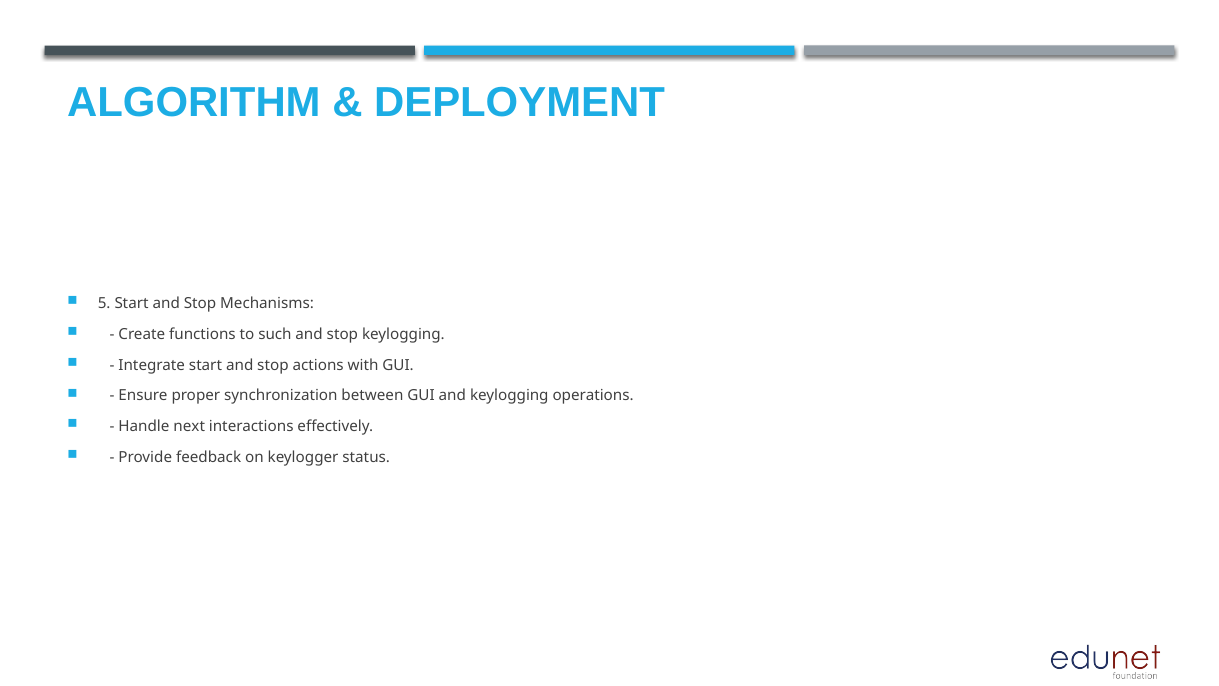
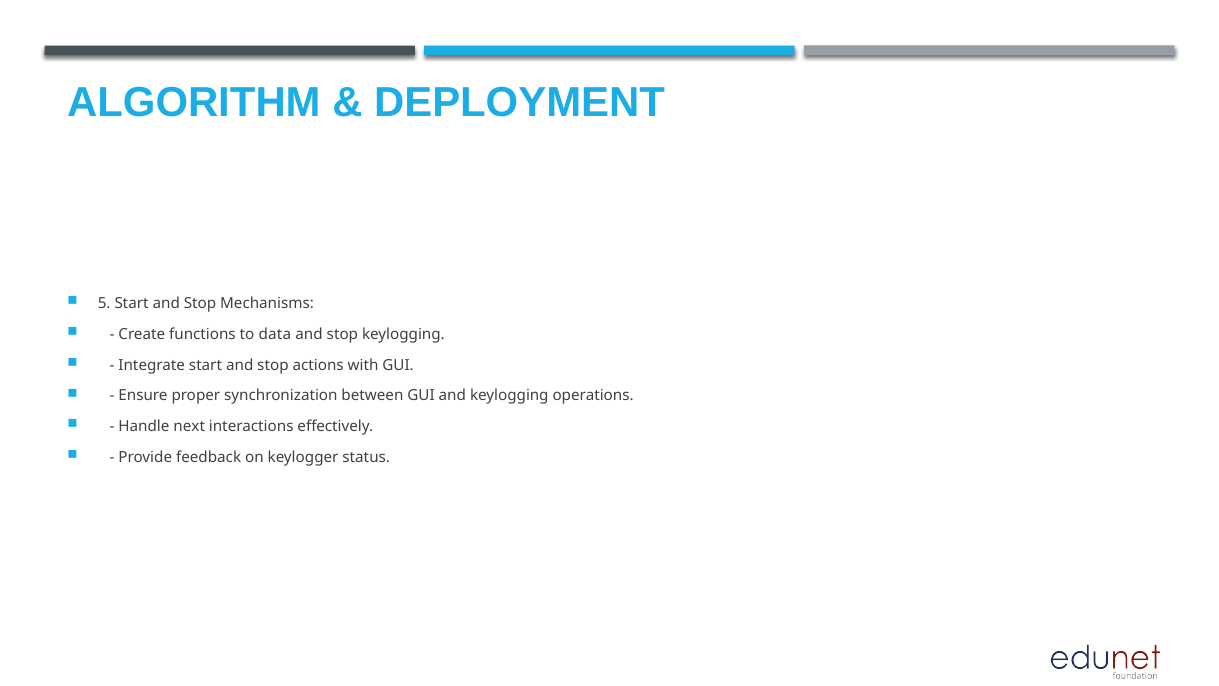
such: such -> data
